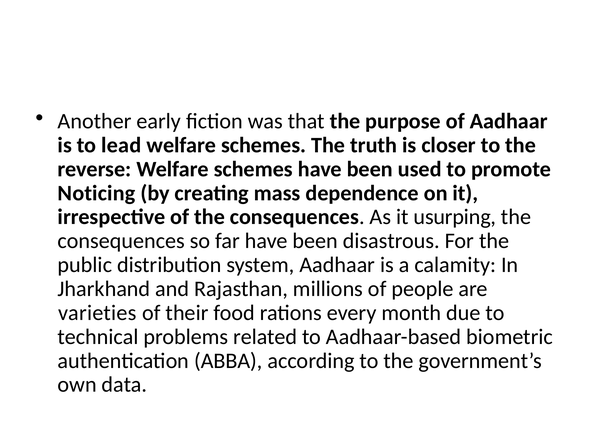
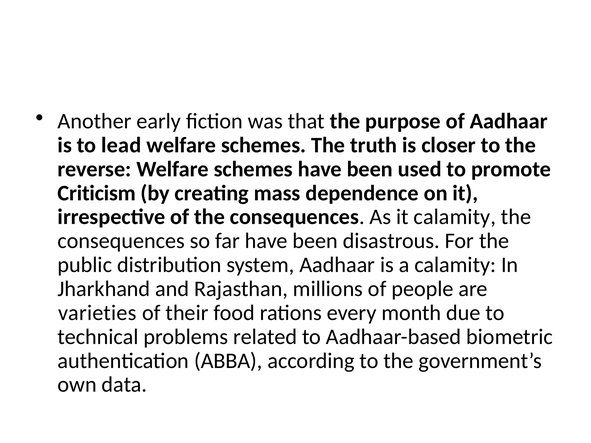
Noticing: Noticing -> Criticism
it usurping: usurping -> calamity
